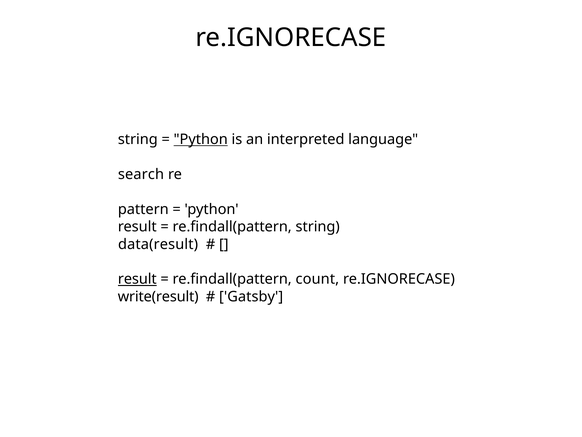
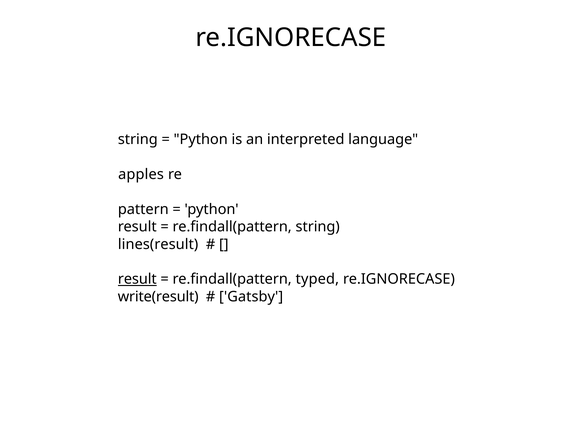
Python at (201, 139) underline: present -> none
search: search -> apples
data(result: data(result -> lines(result
count: count -> typed
